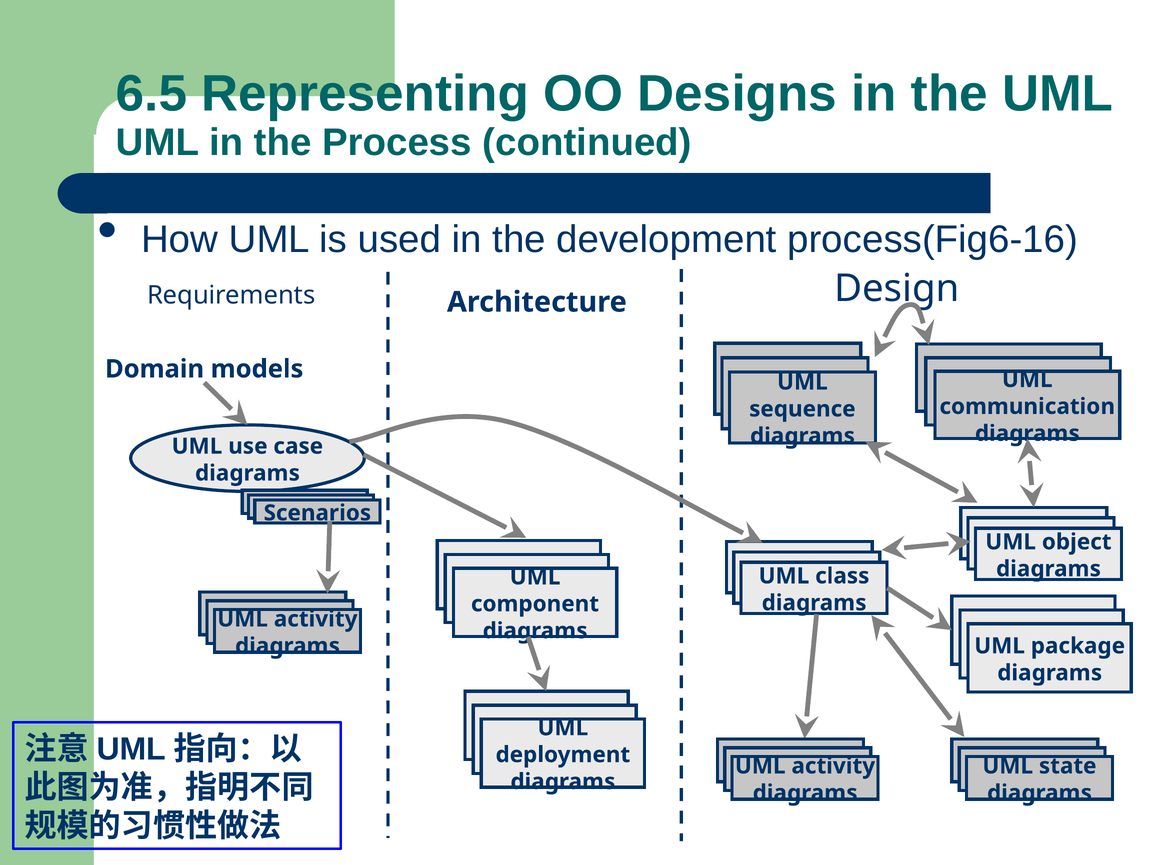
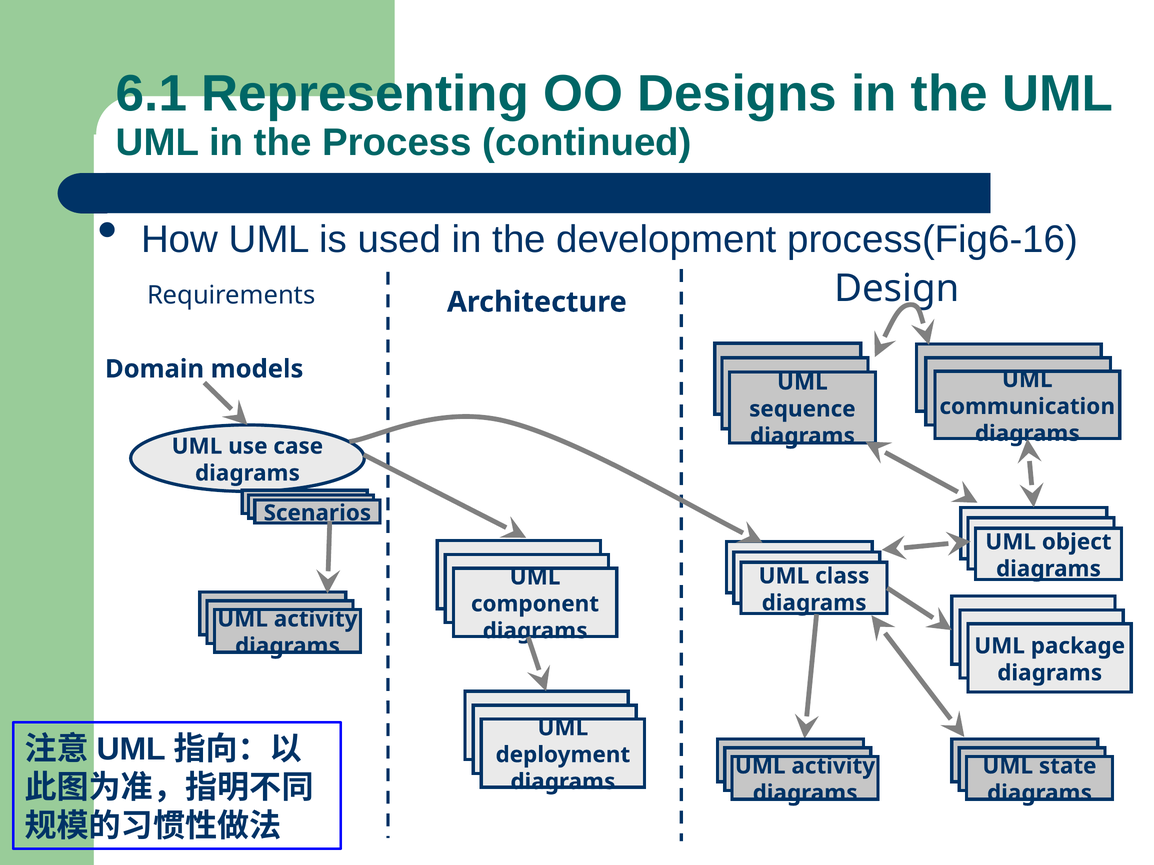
6.5: 6.5 -> 6.1
